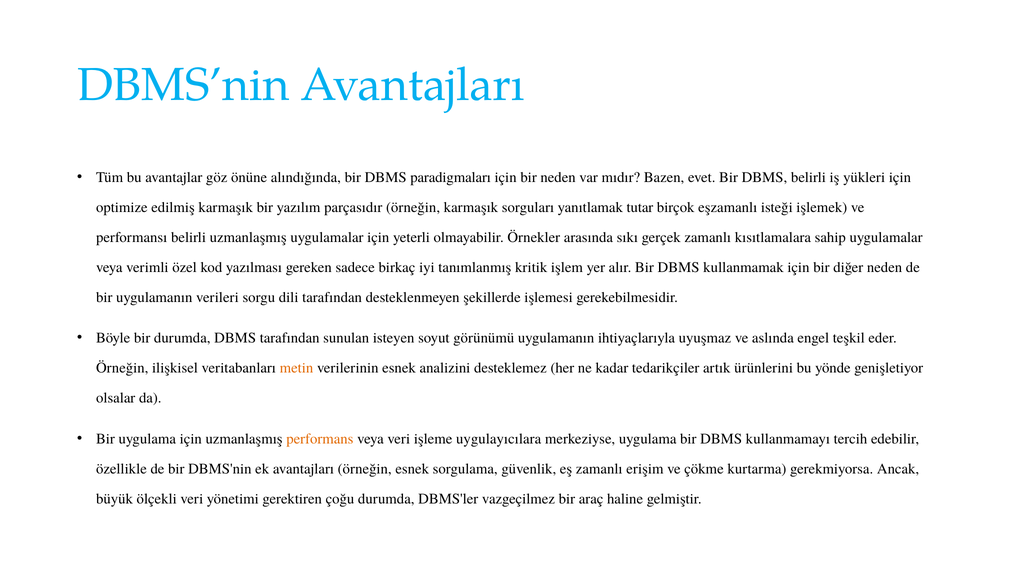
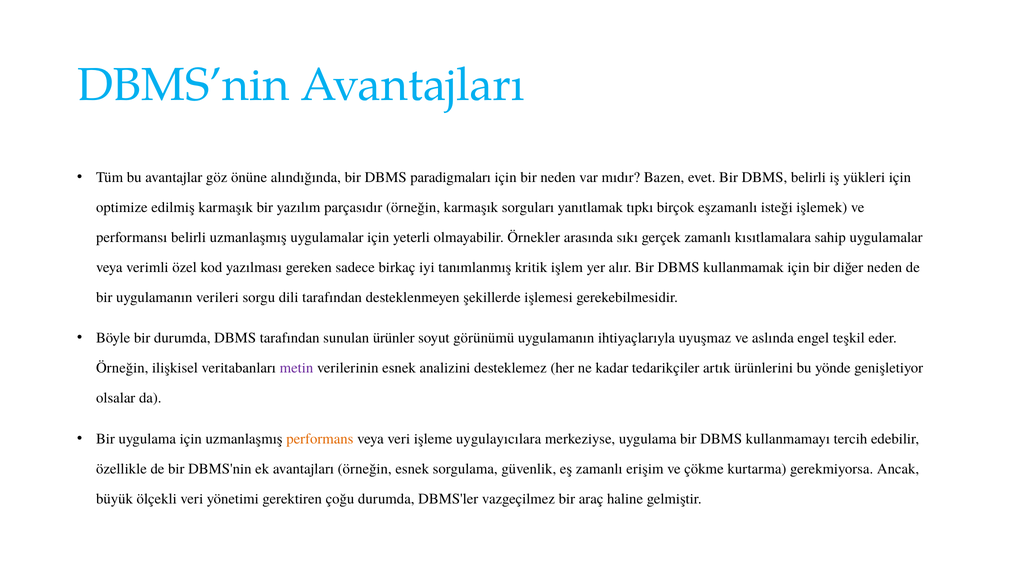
tutar: tutar -> tıpkı
isteyen: isteyen -> ürünler
metin colour: orange -> purple
